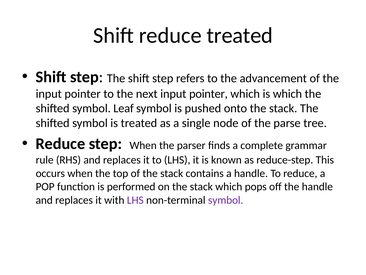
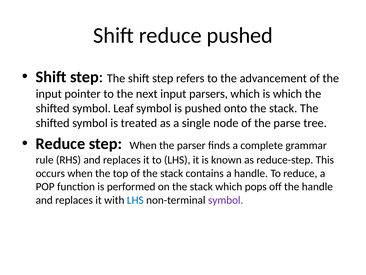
reduce treated: treated -> pushed
next input pointer: pointer -> parsers
LHS at (135, 200) colour: purple -> blue
